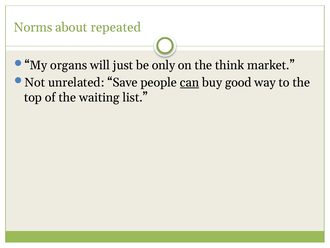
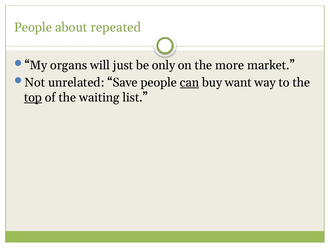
Norms at (33, 27): Norms -> People
think: think -> more
good: good -> want
top underline: none -> present
